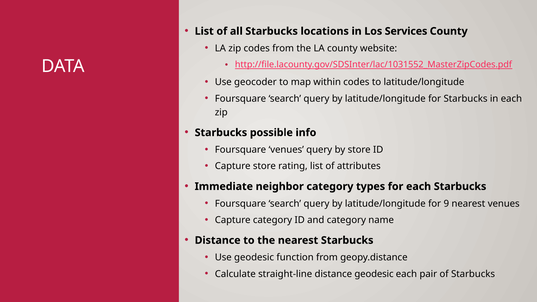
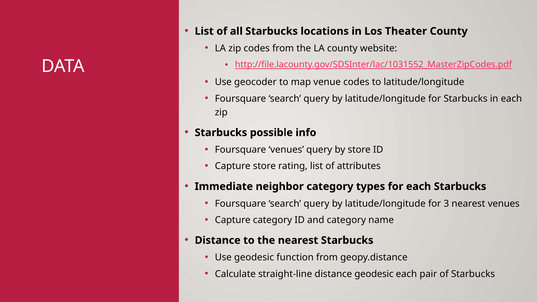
Services: Services -> Theater
within: within -> venue
9: 9 -> 3
